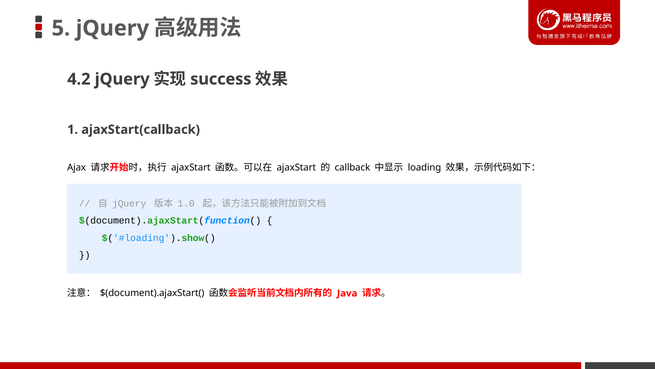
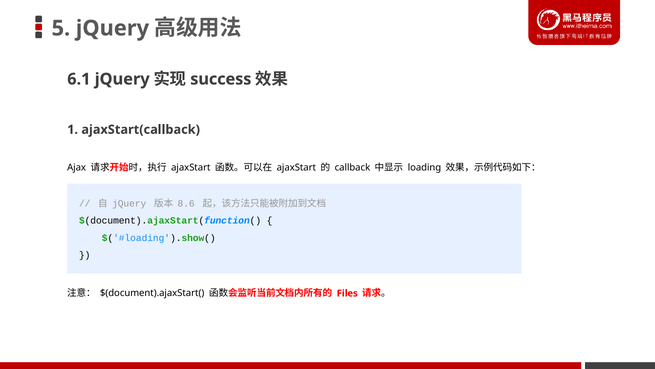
4.2: 4.2 -> 6.1
1.0: 1.0 -> 8.6
Java: Java -> Files
